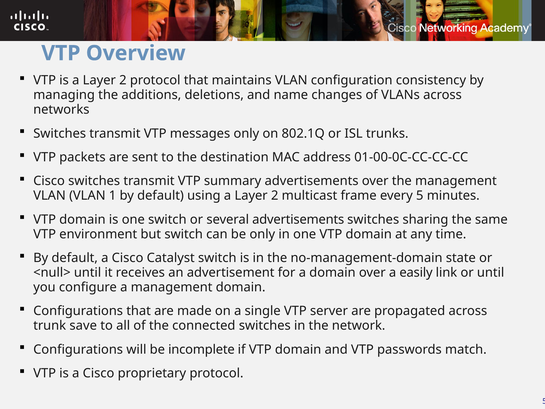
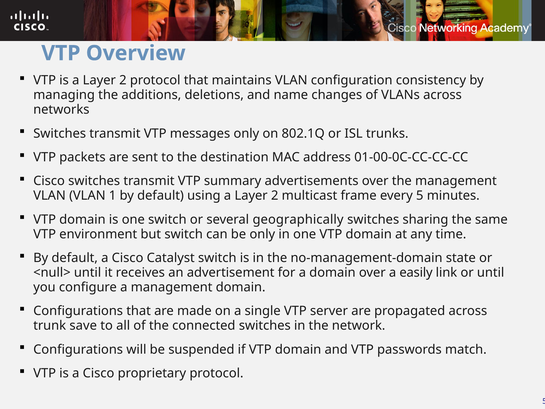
several advertisements: advertisements -> geographically
incomplete: incomplete -> suspended
